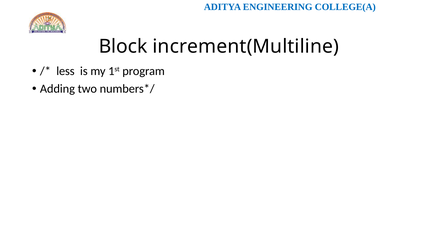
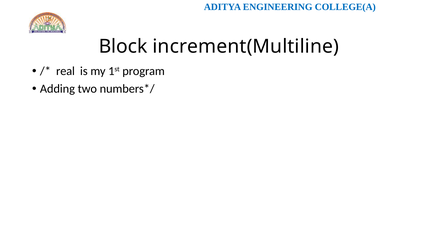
less: less -> real
